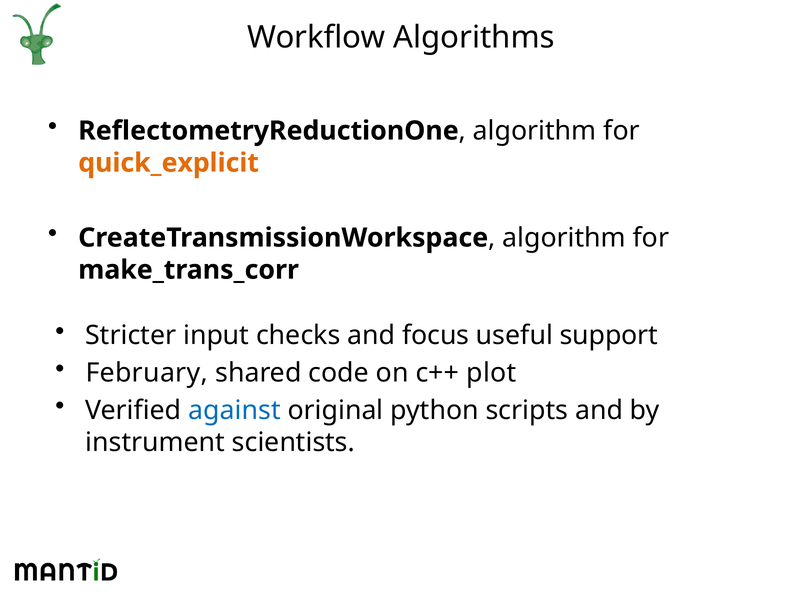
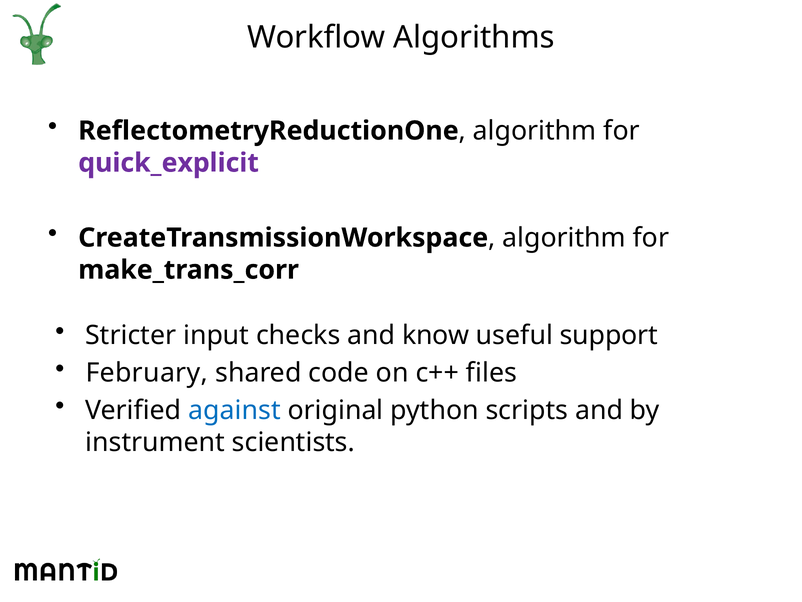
quick_explicit colour: orange -> purple
focus: focus -> know
plot: plot -> files
